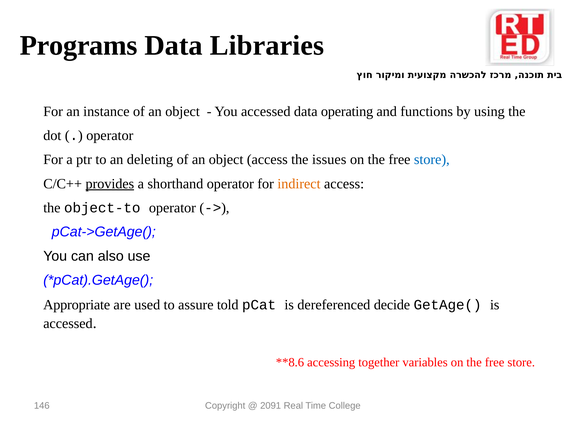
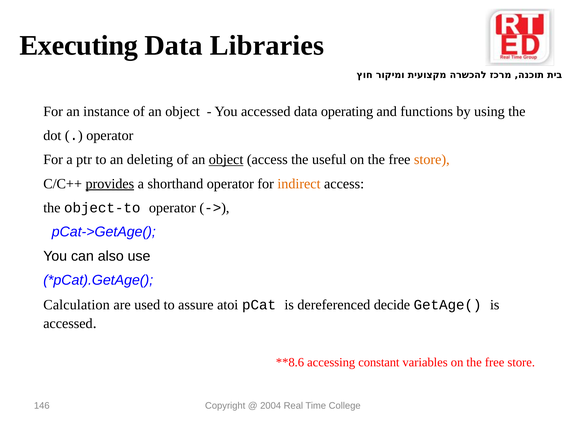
Programs: Programs -> Executing
object at (226, 159) underline: none -> present
issues: issues -> useful
store at (432, 159) colour: blue -> orange
Appropriate: Appropriate -> Calculation
told: told -> atoi
together: together -> constant
2091: 2091 -> 2004
